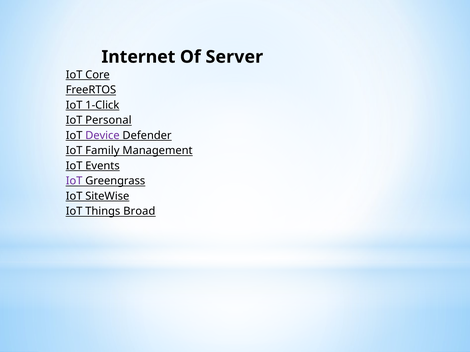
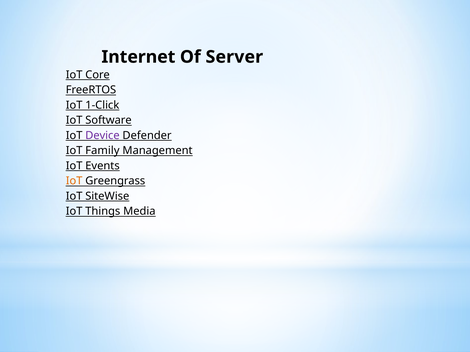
Personal: Personal -> Software
IoT at (74, 181) colour: purple -> orange
Broad: Broad -> Media
